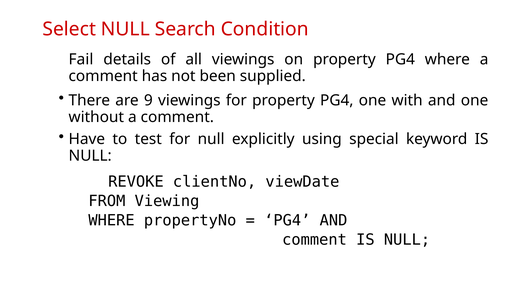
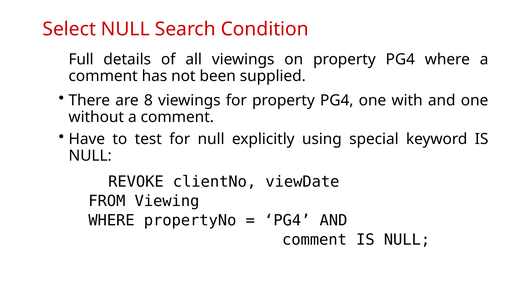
Fail: Fail -> Full
9: 9 -> 8
